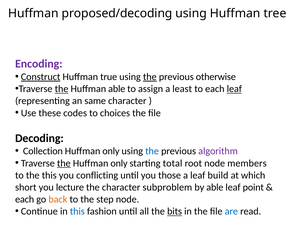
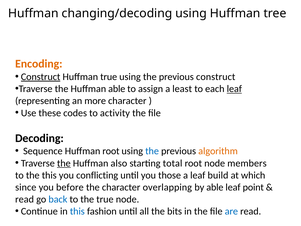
proposed/decoding: proposed/decoding -> changing/decoding
Encoding colour: purple -> orange
the at (150, 77) underline: present -> none
previous otherwise: otherwise -> construct
the at (62, 89) underline: present -> none
same: same -> more
choices: choices -> activity
Collection: Collection -> Sequence
only at (111, 151): only -> root
algorithm colour: purple -> orange
only at (119, 163): only -> also
short: short -> since
lecture: lecture -> before
subproblem: subproblem -> overlapping
each at (25, 199): each -> read
back colour: orange -> blue
the step: step -> true
bits underline: present -> none
